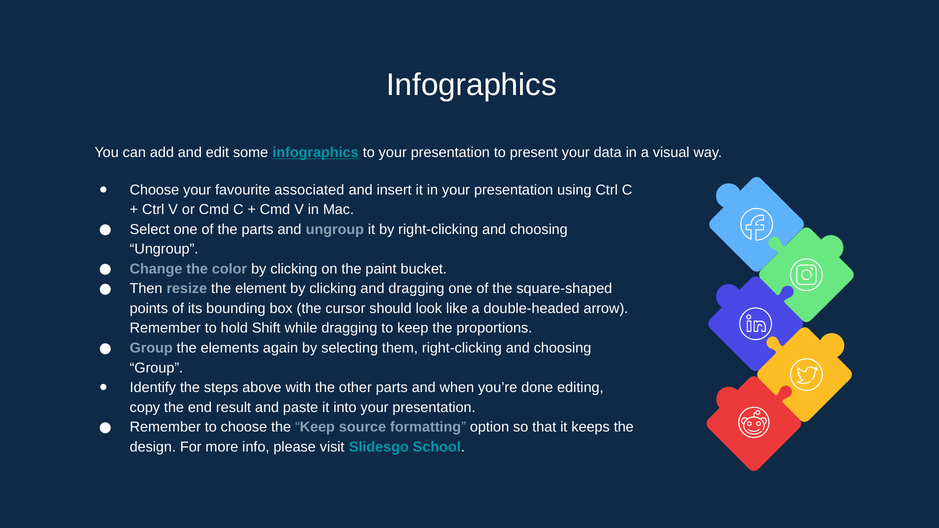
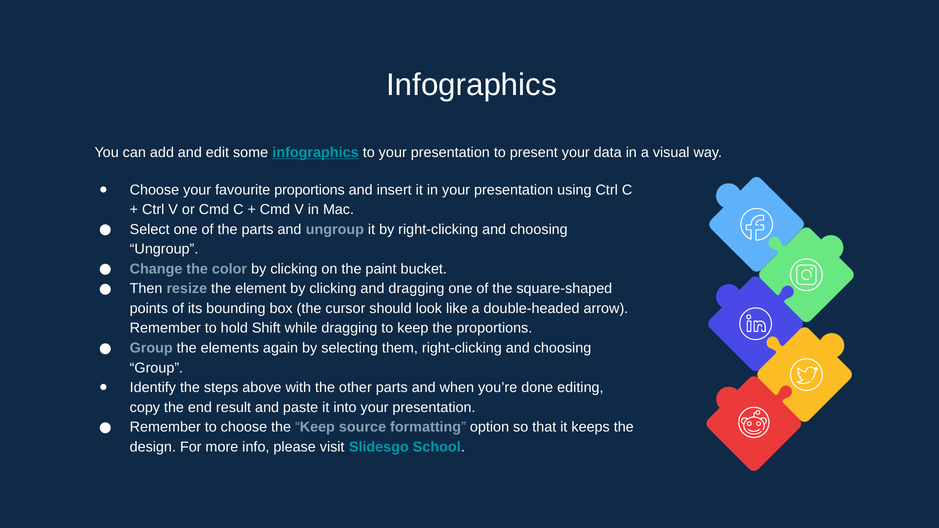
favourite associated: associated -> proportions
